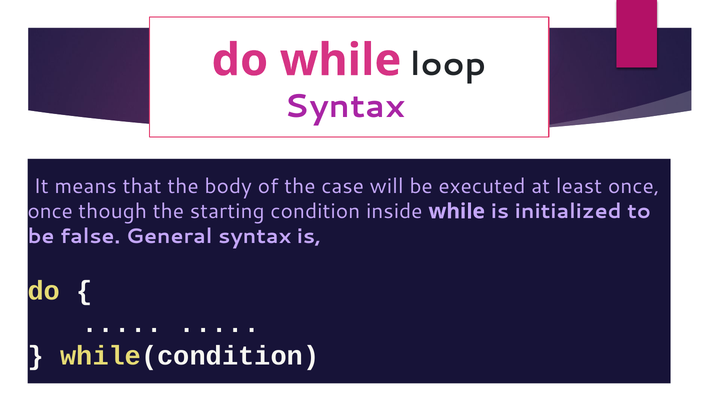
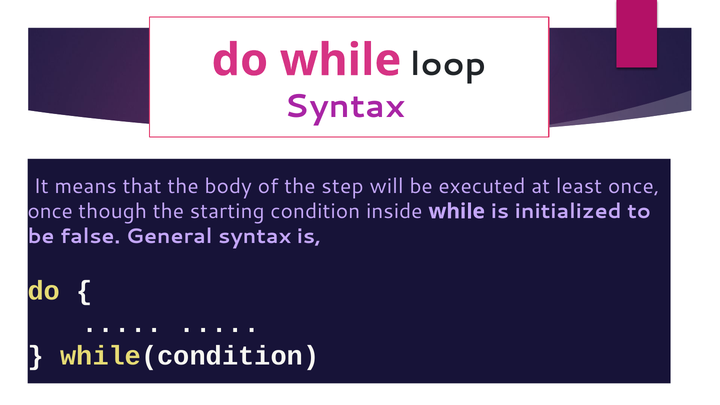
case: case -> step
